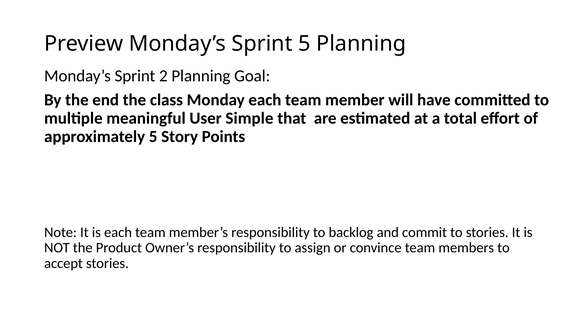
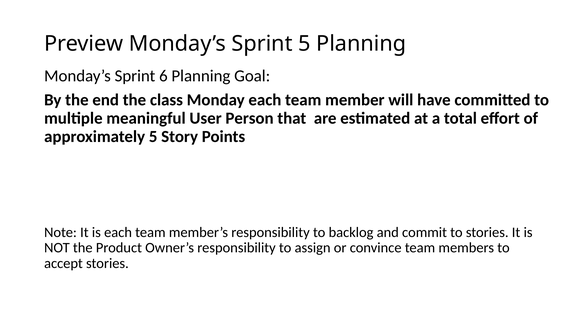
2: 2 -> 6
Simple: Simple -> Person
